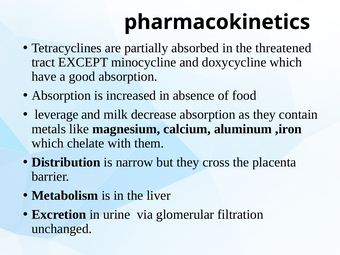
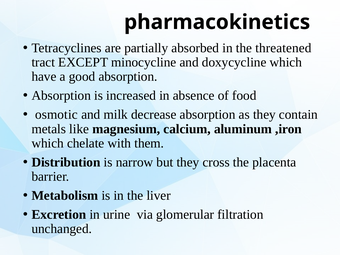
leverage: leverage -> osmotic
